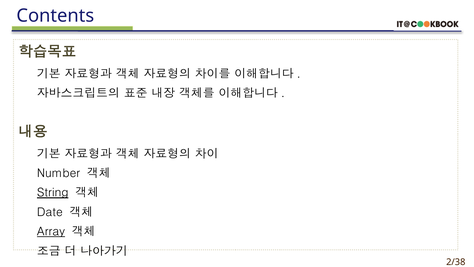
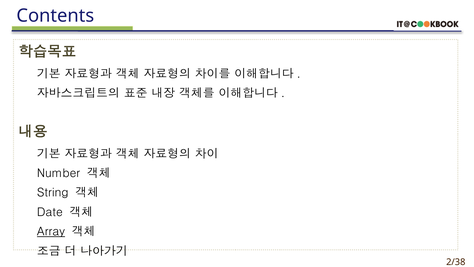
String underline: present -> none
